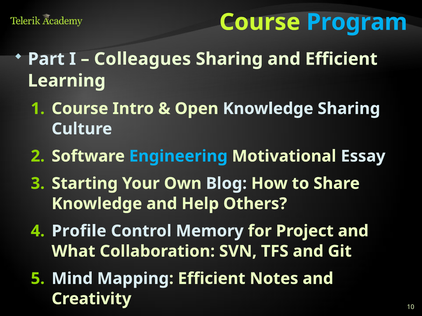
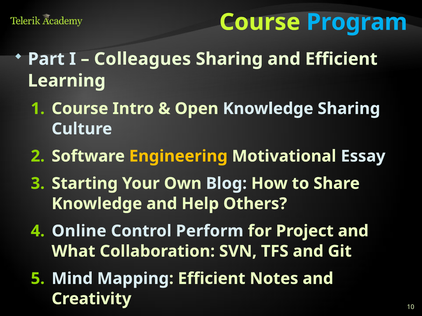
Engineering colour: light blue -> yellow
Profile: Profile -> Online
Control Memory: Memory -> Perform
